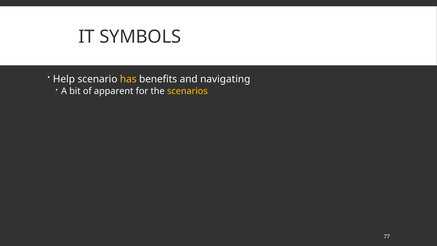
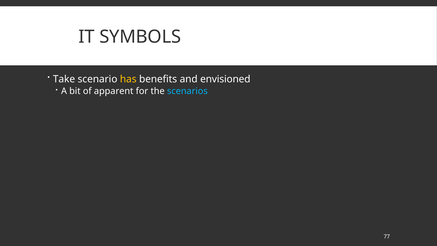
Help: Help -> Take
navigating: navigating -> envisioned
scenarios colour: yellow -> light blue
